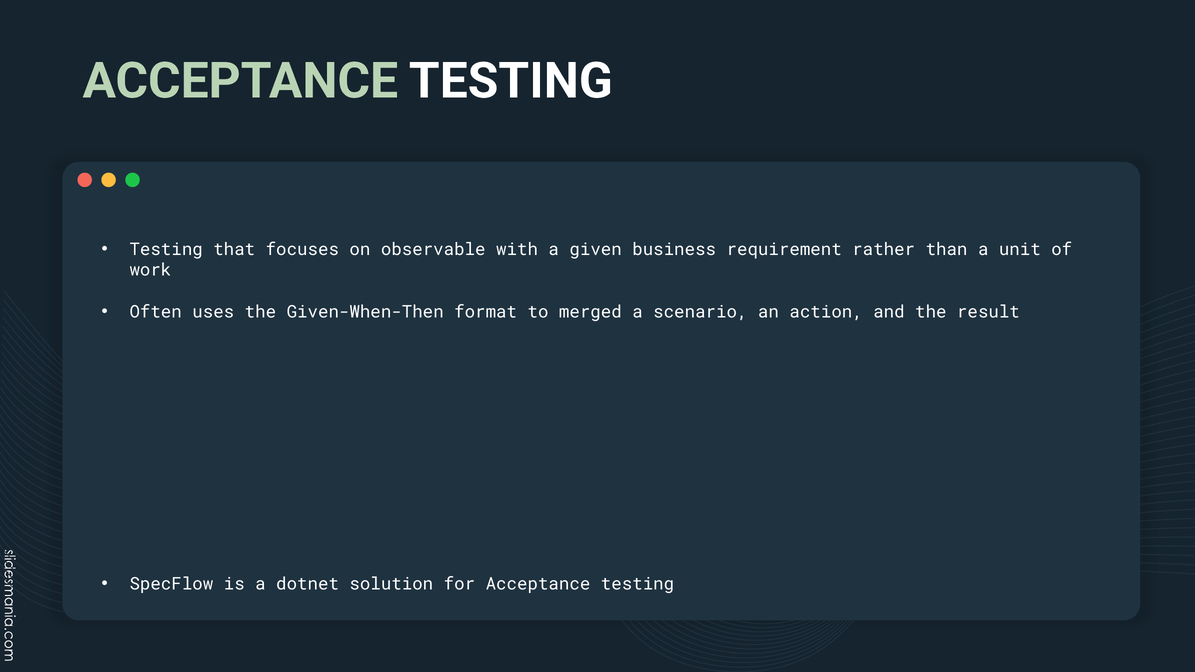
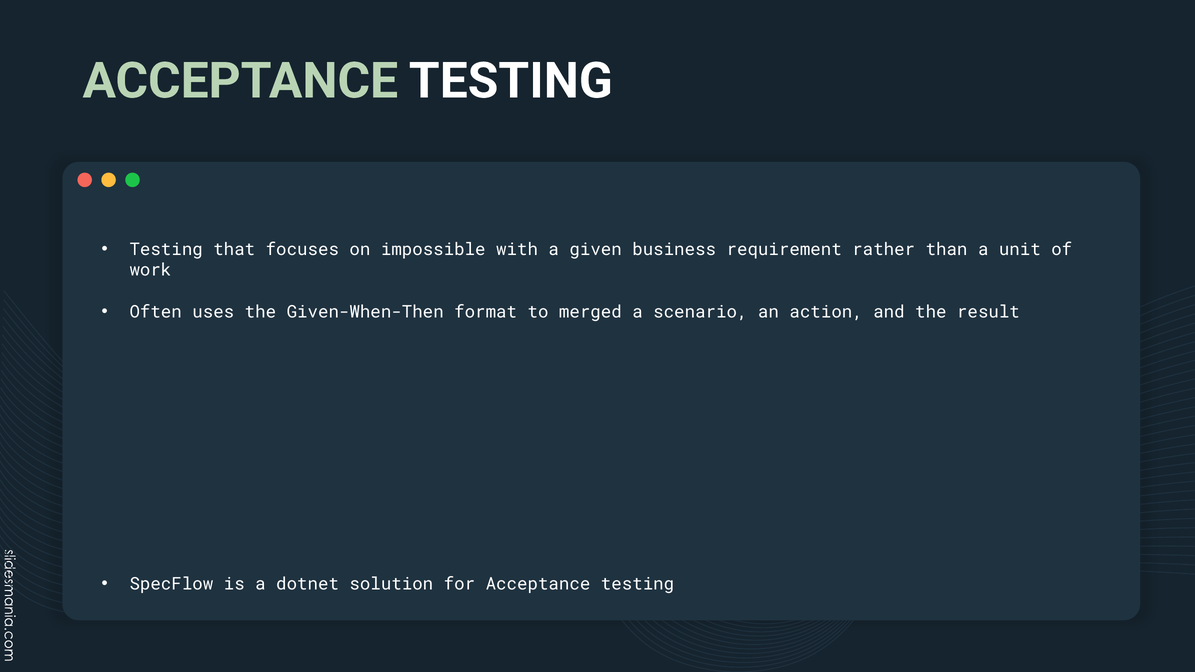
observable: observable -> impossible
